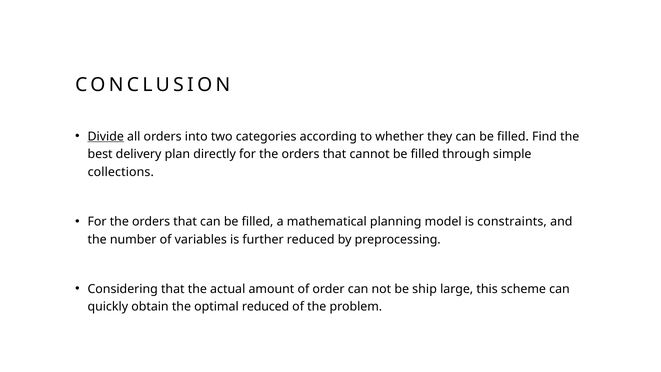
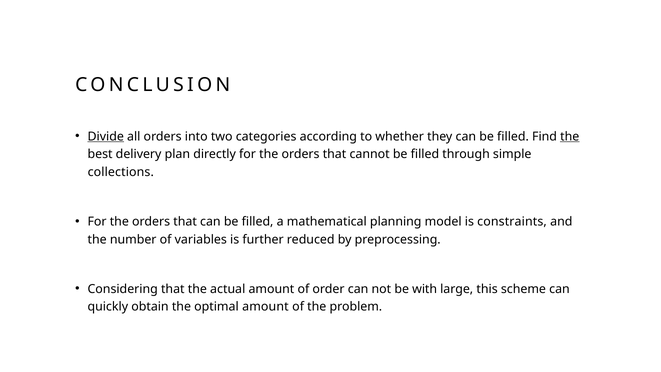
the at (570, 136) underline: none -> present
ship: ship -> with
optimal reduced: reduced -> amount
